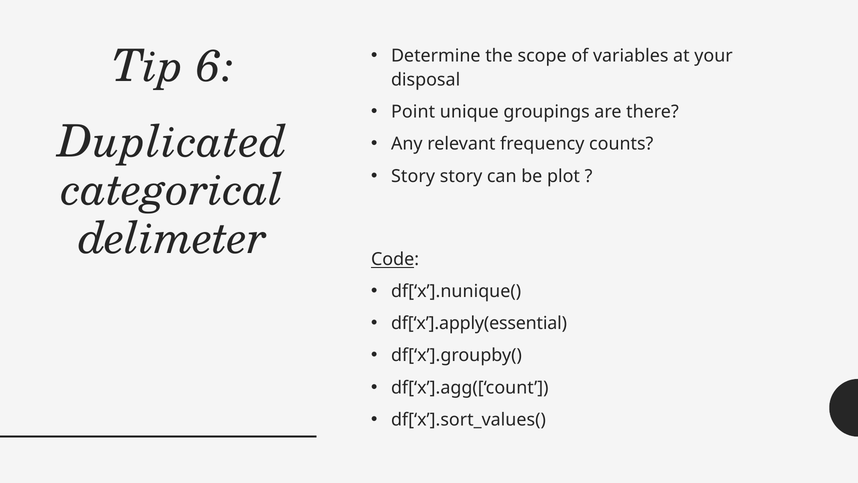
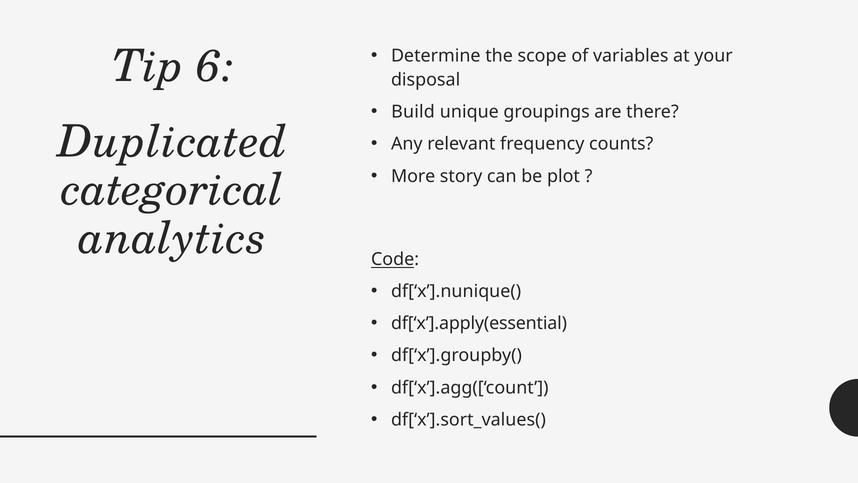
Point: Point -> Build
Story at (413, 176): Story -> More
delimeter: delimeter -> analytics
